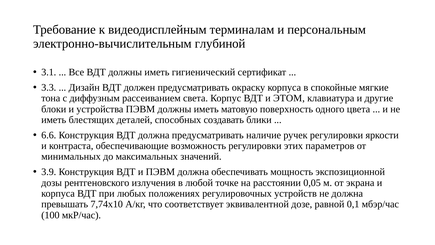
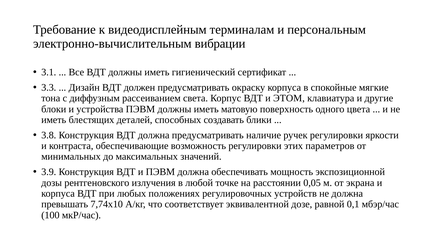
глубиной: глубиной -> вибрации
6.6: 6.6 -> 3.8
